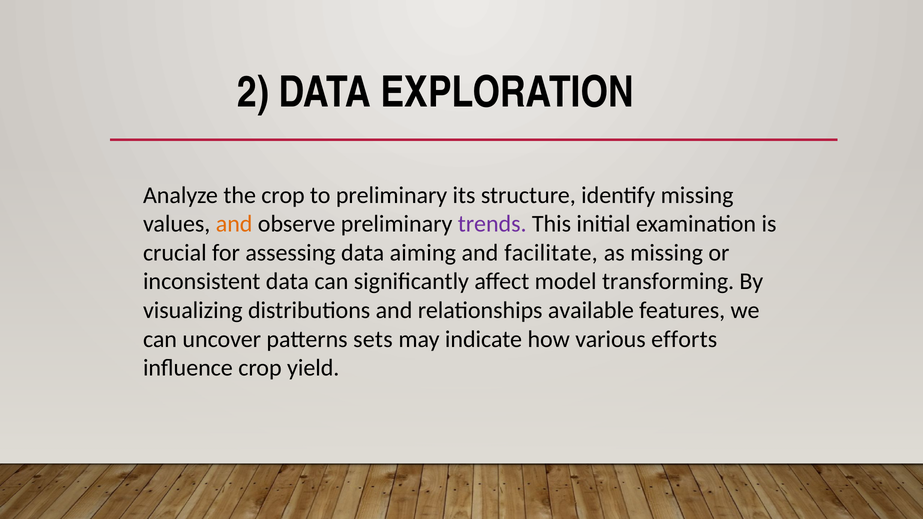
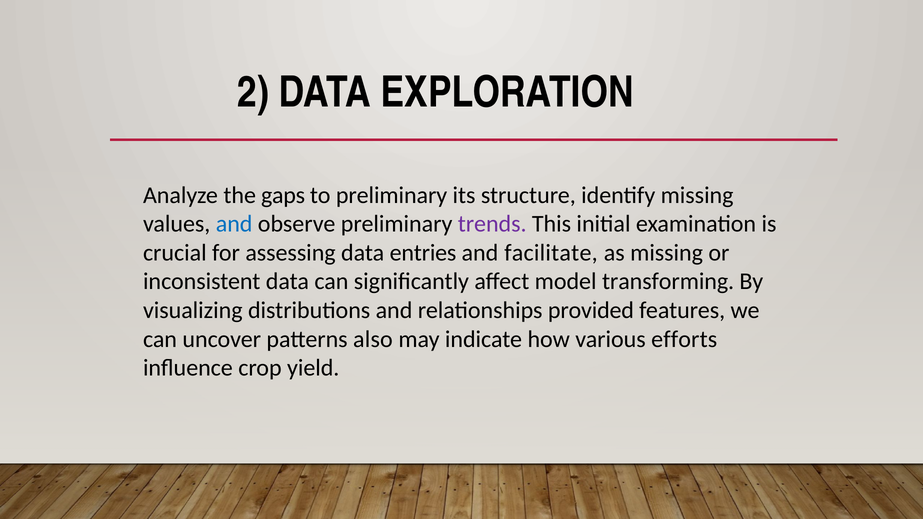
the crop: crop -> gaps
and at (234, 224) colour: orange -> blue
aiming: aiming -> entries
available: available -> provided
sets: sets -> also
